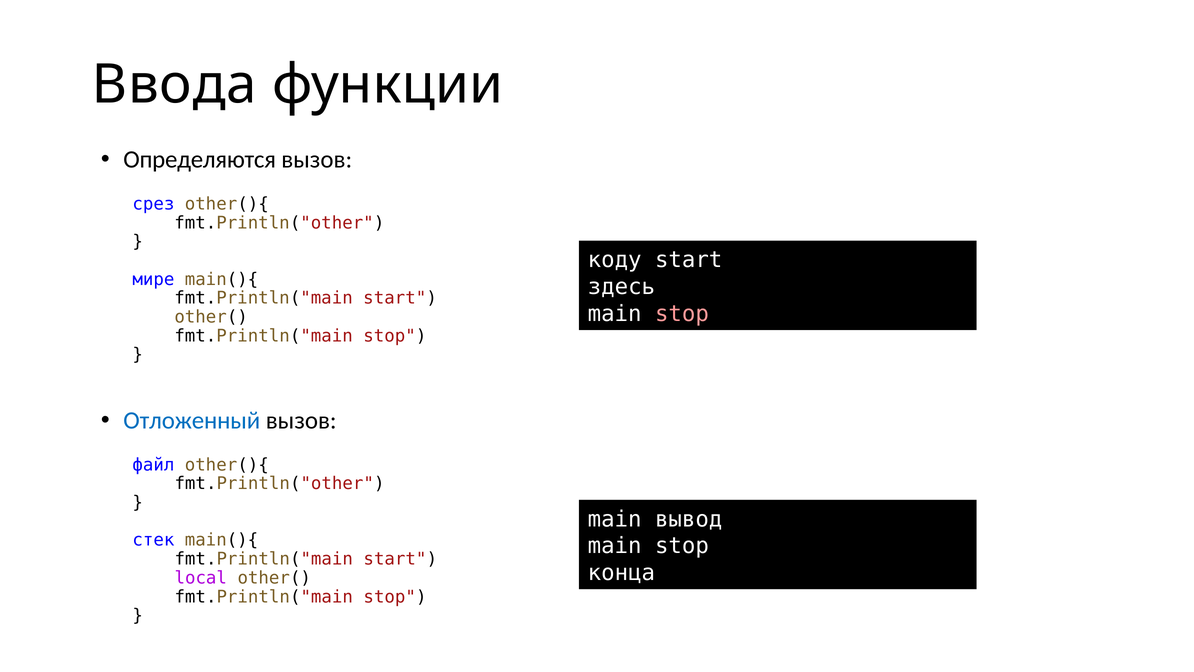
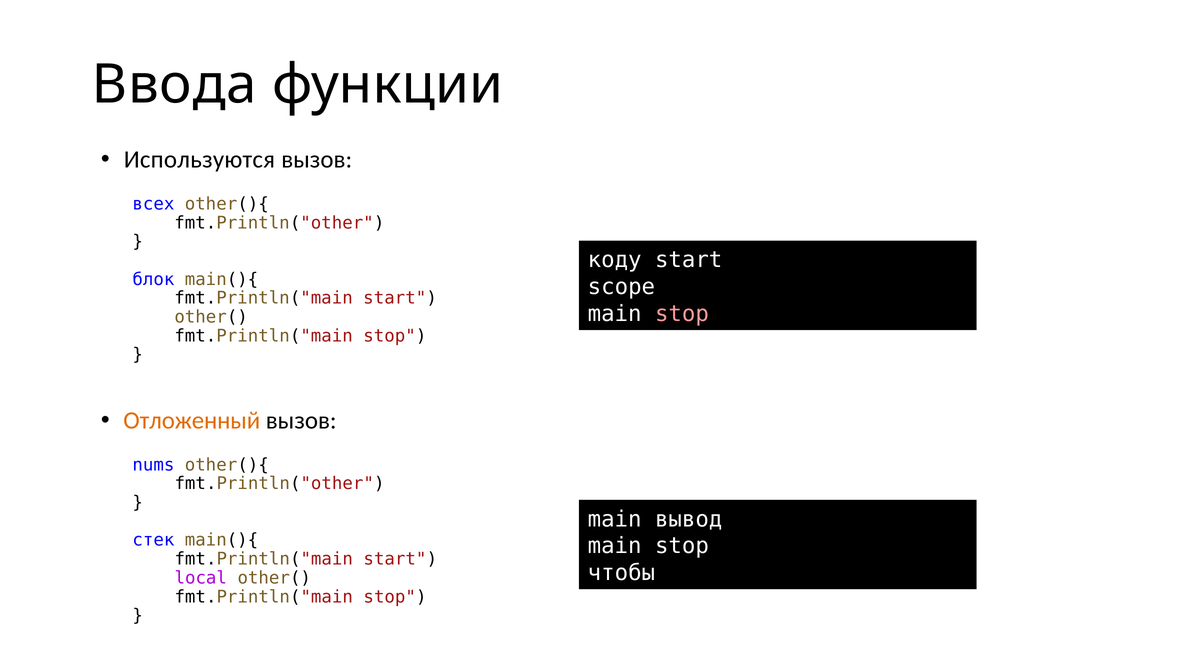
Определяются: Определяются -> Используются
срез: срез -> всех
мире: мире -> блок
здесь: здесь -> scope
Отложенный colour: blue -> orange
файл: файл -> nums
конца: конца -> чтобы
